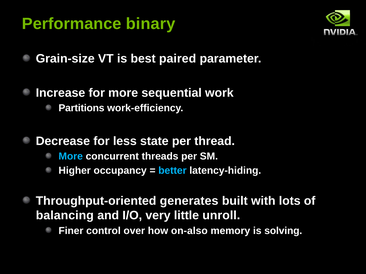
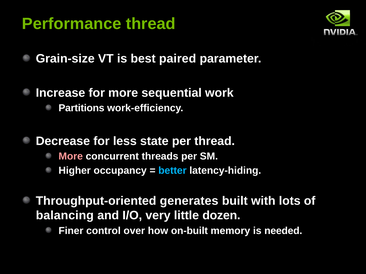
Performance binary: binary -> thread
More at (71, 157) colour: light blue -> pink
unroll: unroll -> dozen
on-also: on-also -> on-built
solving: solving -> needed
